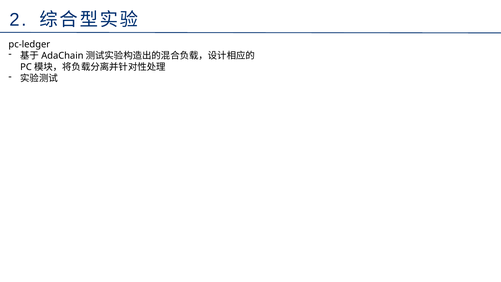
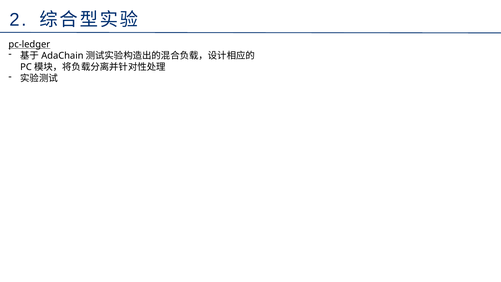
pc-ledger underline: none -> present
